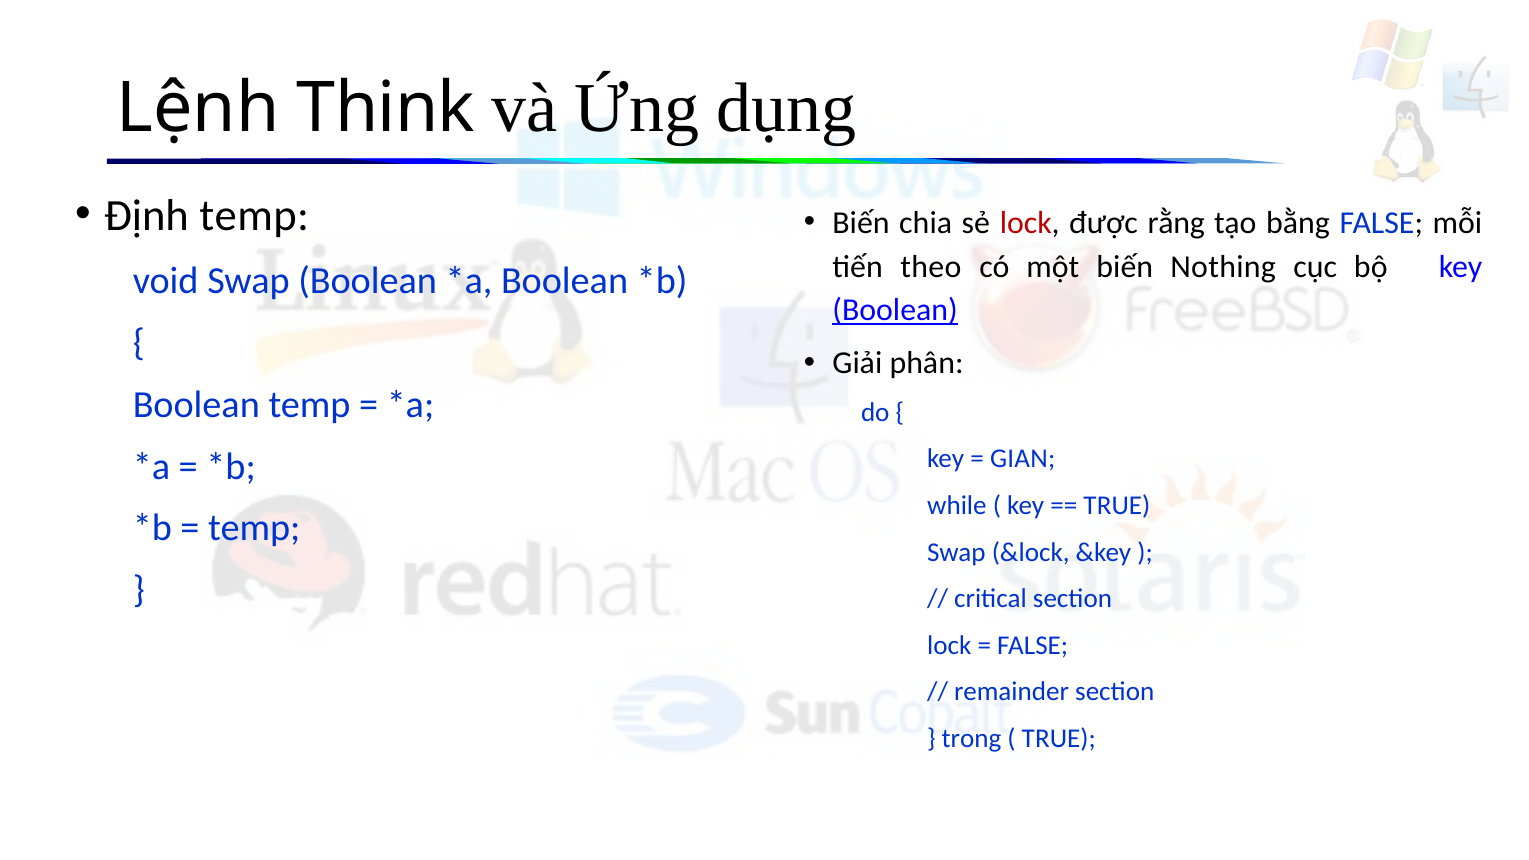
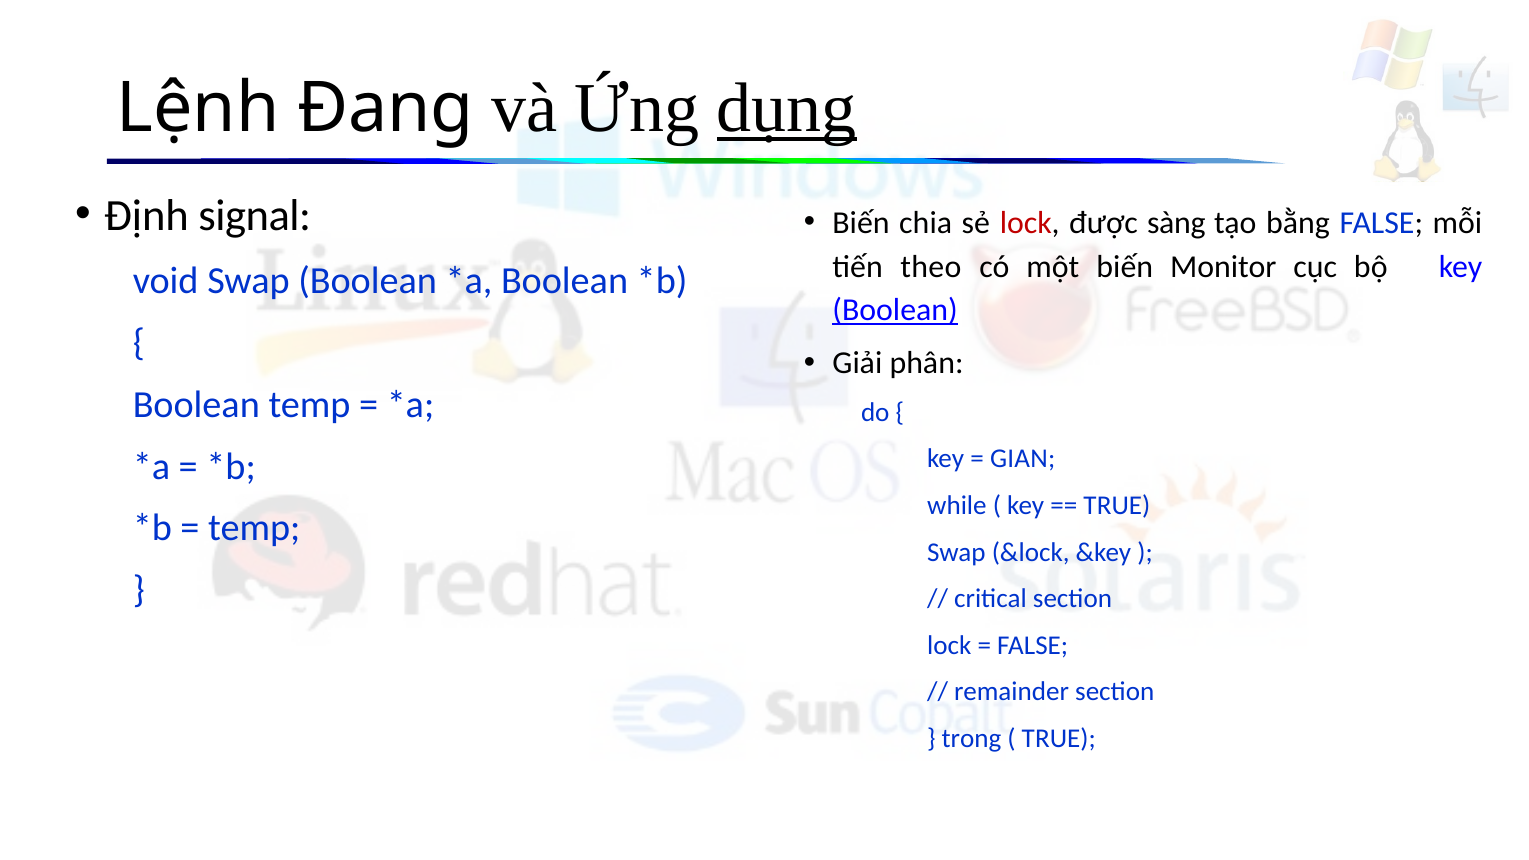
Think: Think -> Đang
dụng underline: none -> present
Định temp: temp -> signal
rằng: rằng -> sàng
Nothing: Nothing -> Monitor
